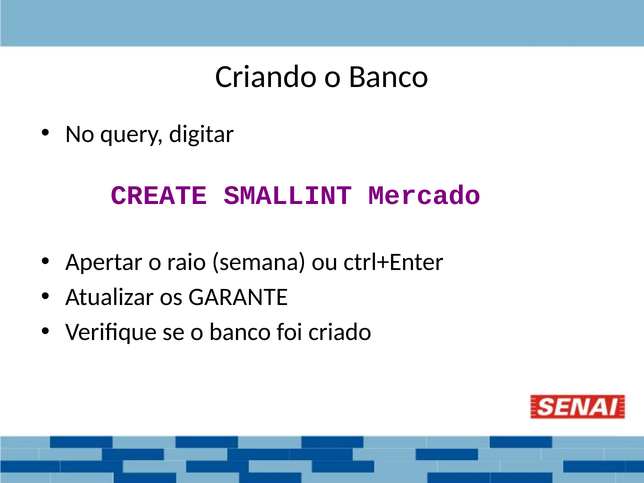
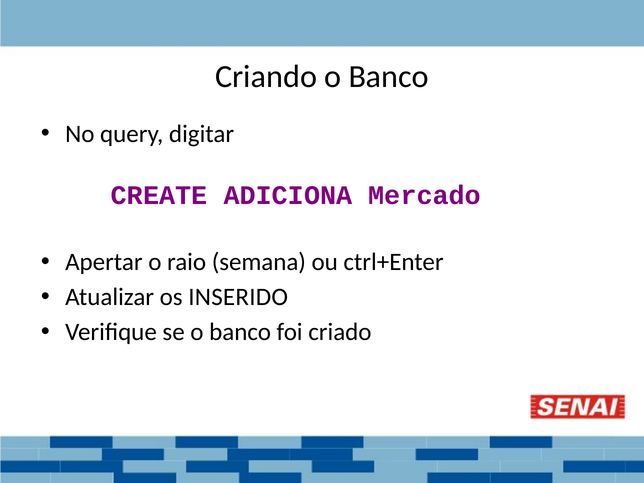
SMALLINT: SMALLINT -> ADICIONA
GARANTE: GARANTE -> INSERIDO
